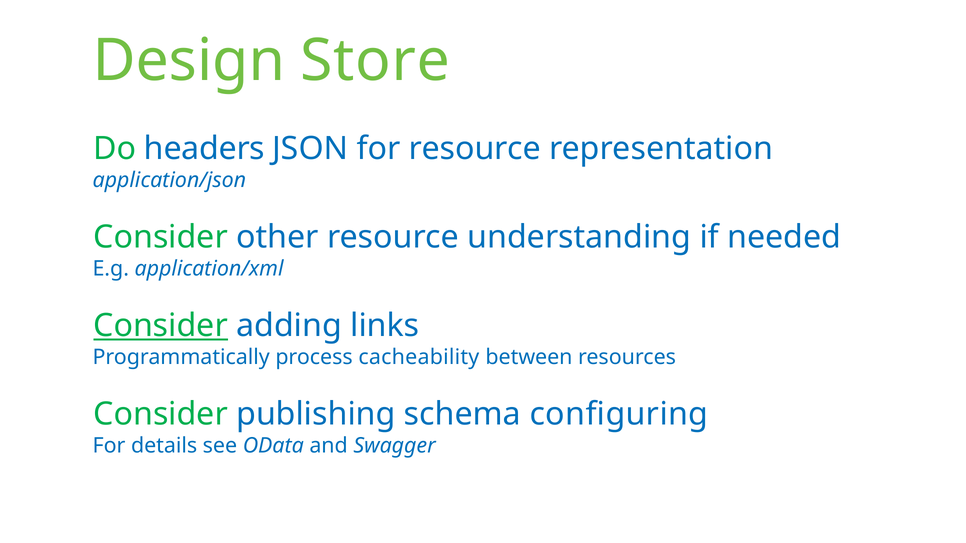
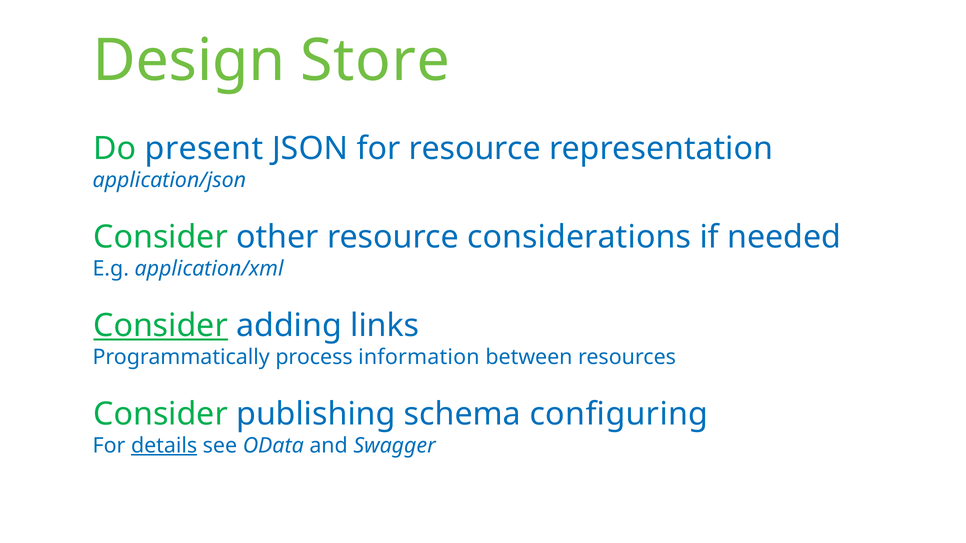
headers: headers -> present
understanding: understanding -> considerations
cacheability: cacheability -> information
details underline: none -> present
